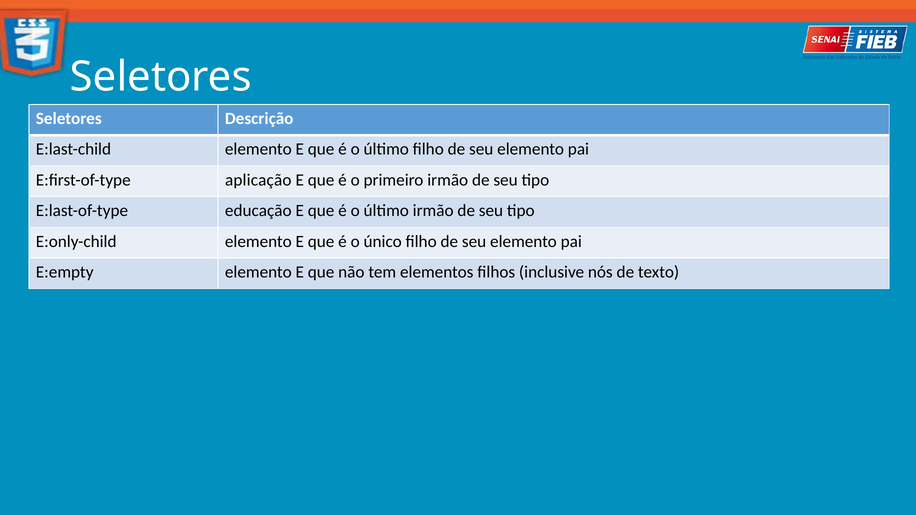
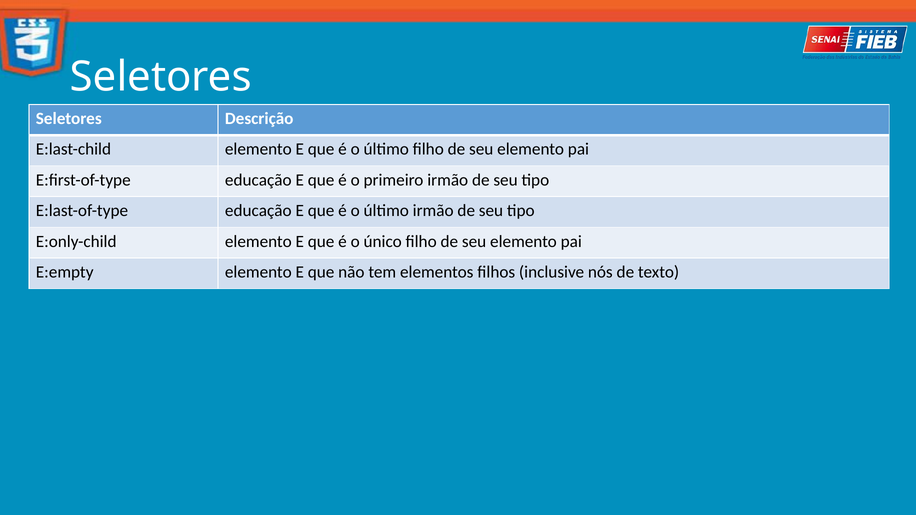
E:first-of-type aplicação: aplicação -> educação
